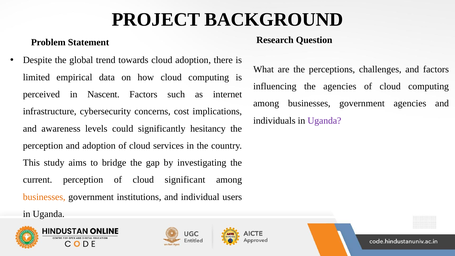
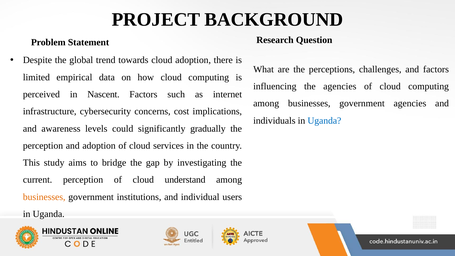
Uganda at (324, 121) colour: purple -> blue
hesitancy: hesitancy -> gradually
significant: significant -> understand
